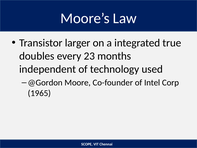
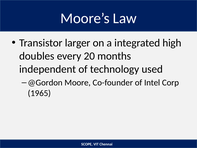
true: true -> high
23: 23 -> 20
